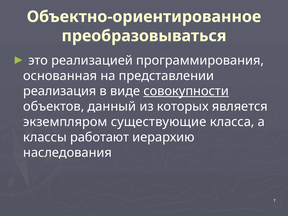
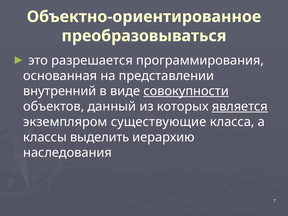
реализацией: реализацией -> разрешается
реализация: реализация -> внутренний
является underline: none -> present
работают: работают -> выделить
